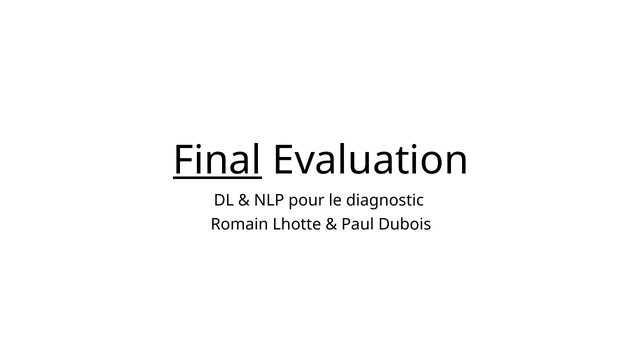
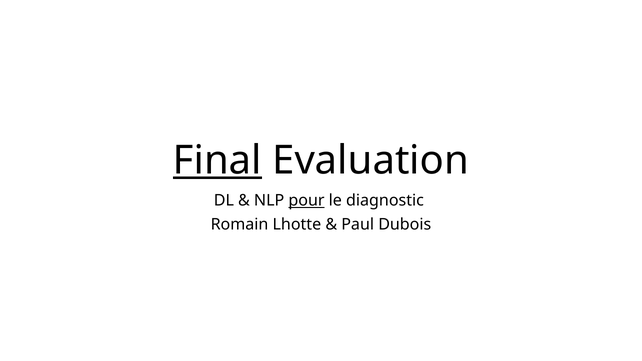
pour underline: none -> present
